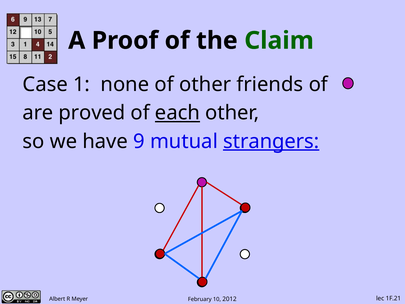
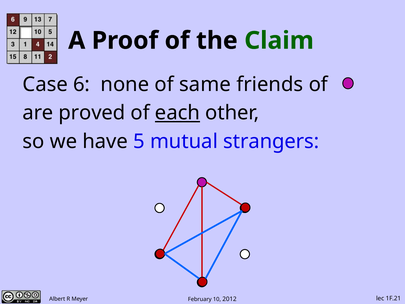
1: 1 -> 6
of other: other -> same
9: 9 -> 5
strangers underline: present -> none
